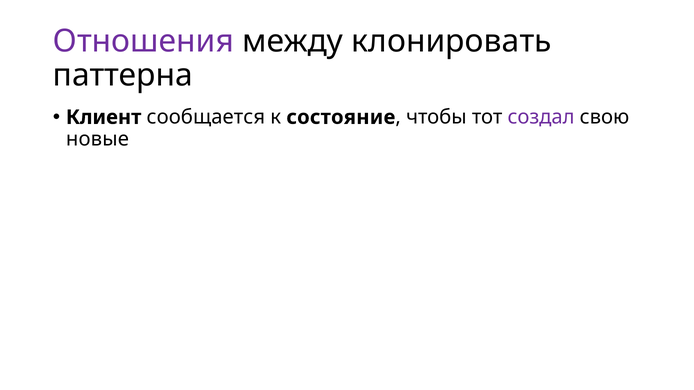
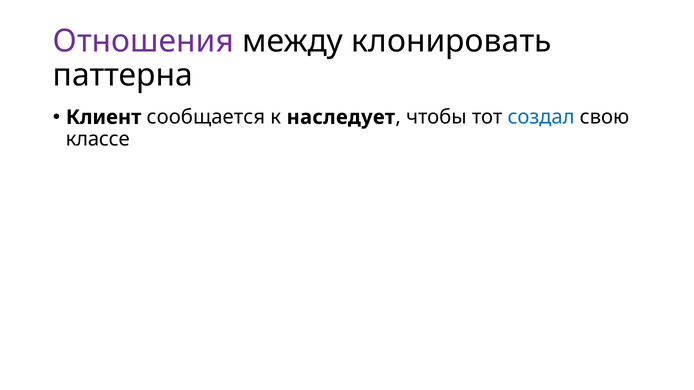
состояние: состояние -> наследует
создал colour: purple -> blue
новые: новые -> классе
